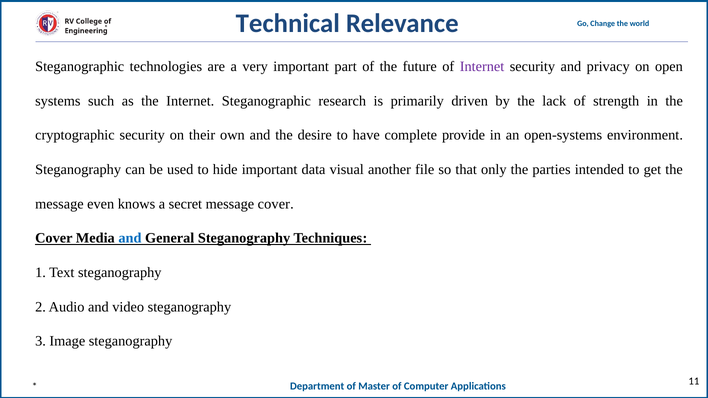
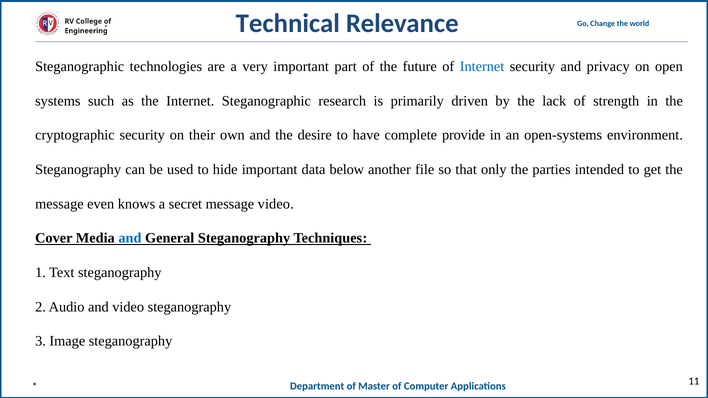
Internet at (482, 67) colour: purple -> blue
visual: visual -> below
message cover: cover -> video
